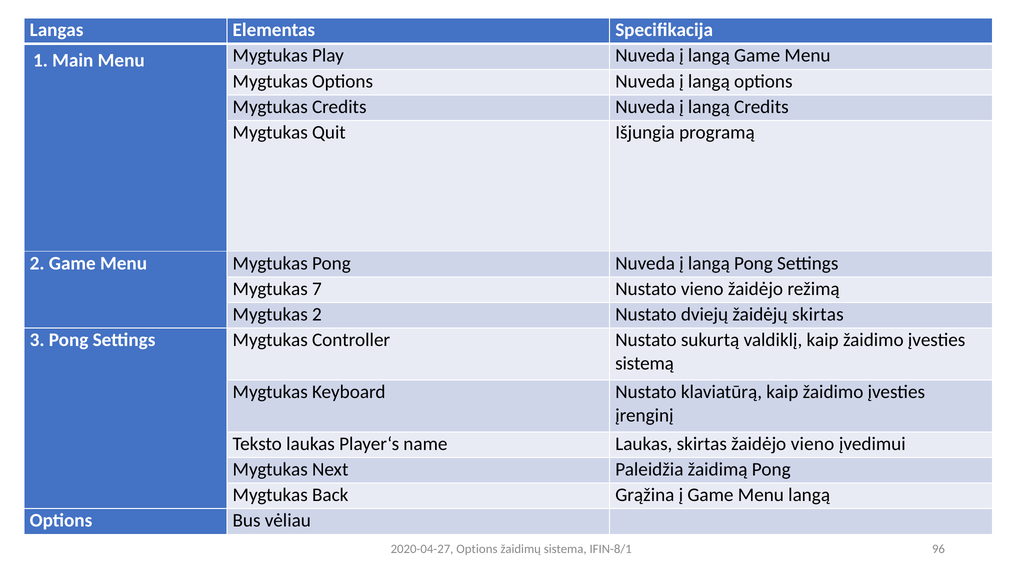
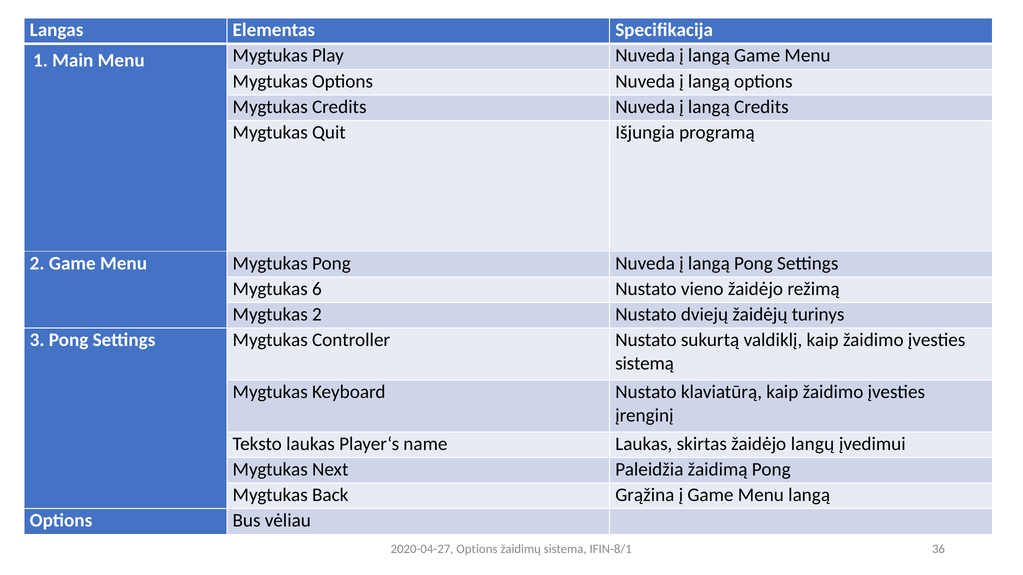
7: 7 -> 6
žaidėjų skirtas: skirtas -> turinys
žaidėjo vieno: vieno -> langų
96: 96 -> 36
